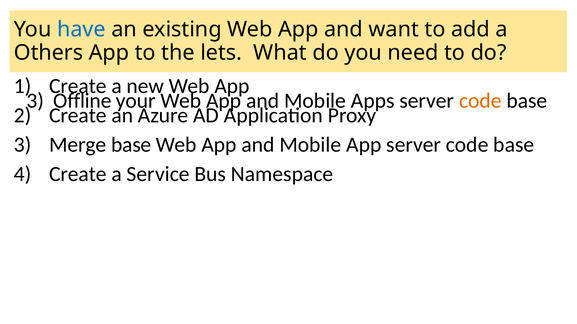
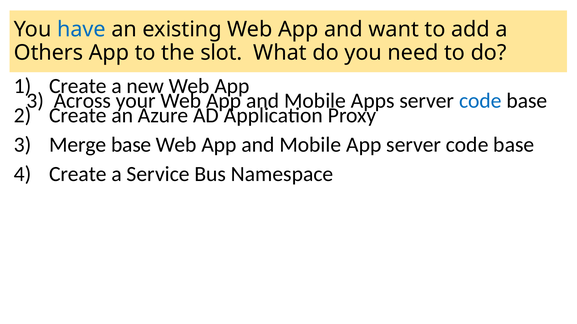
lets: lets -> slot
Offline: Offline -> Across
code at (480, 101) colour: orange -> blue
